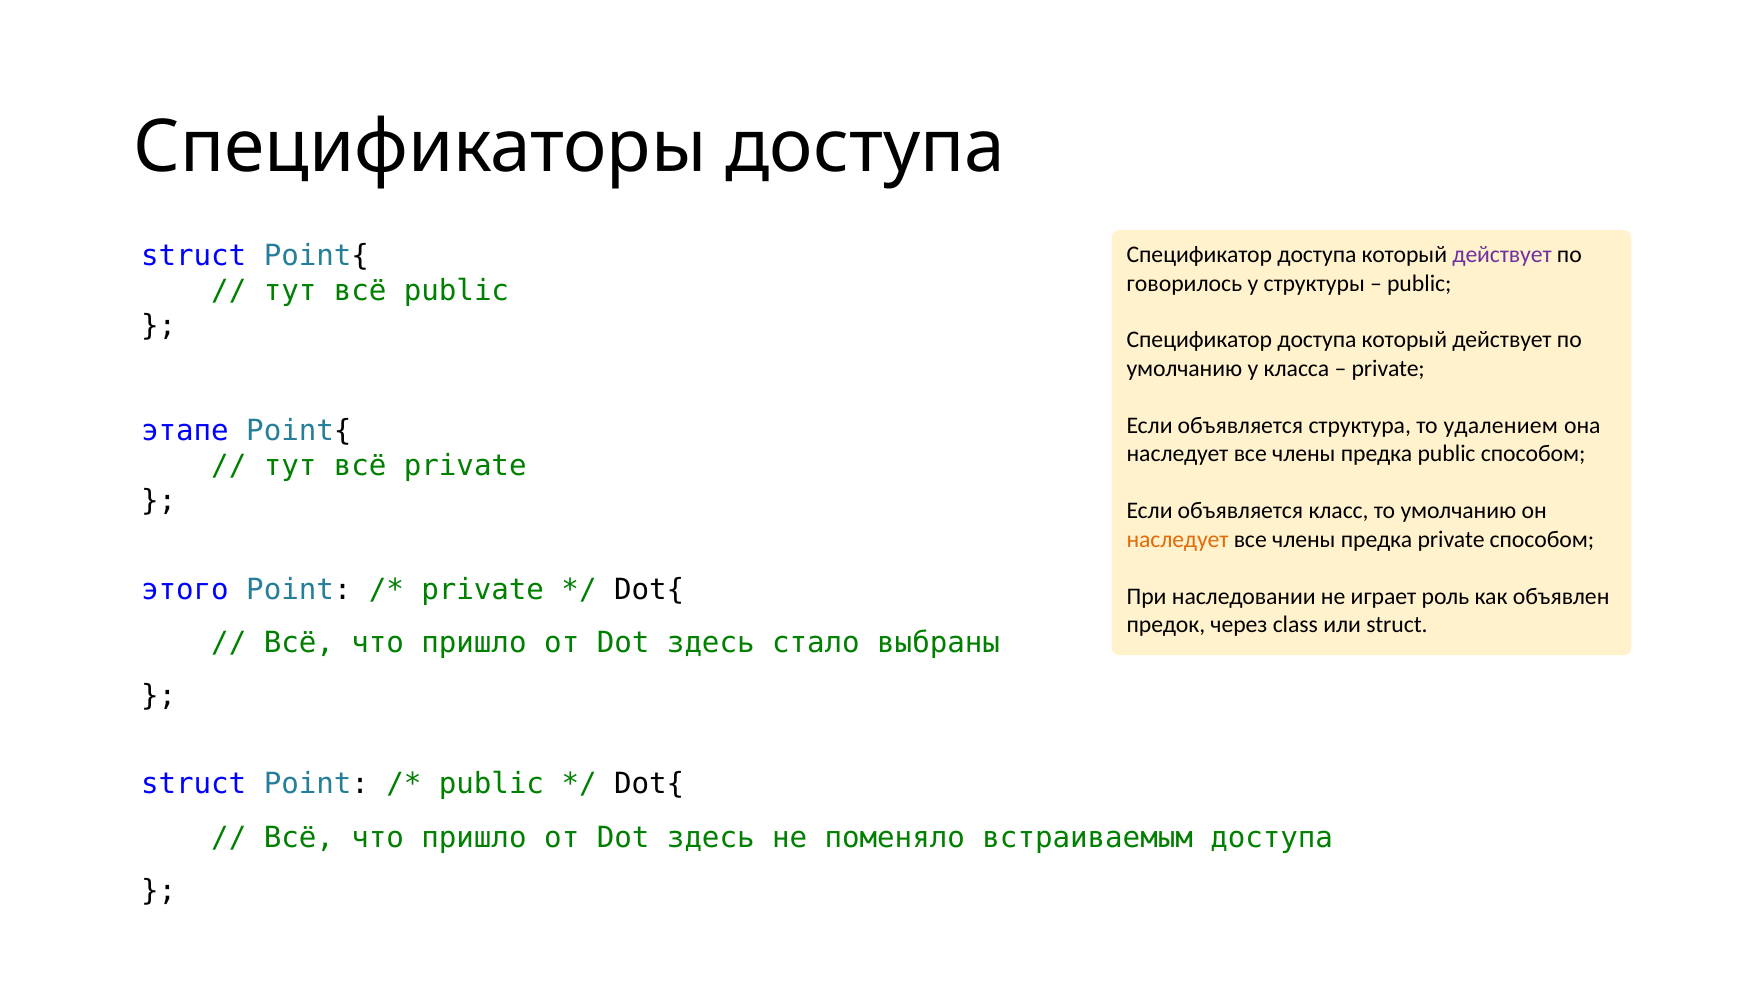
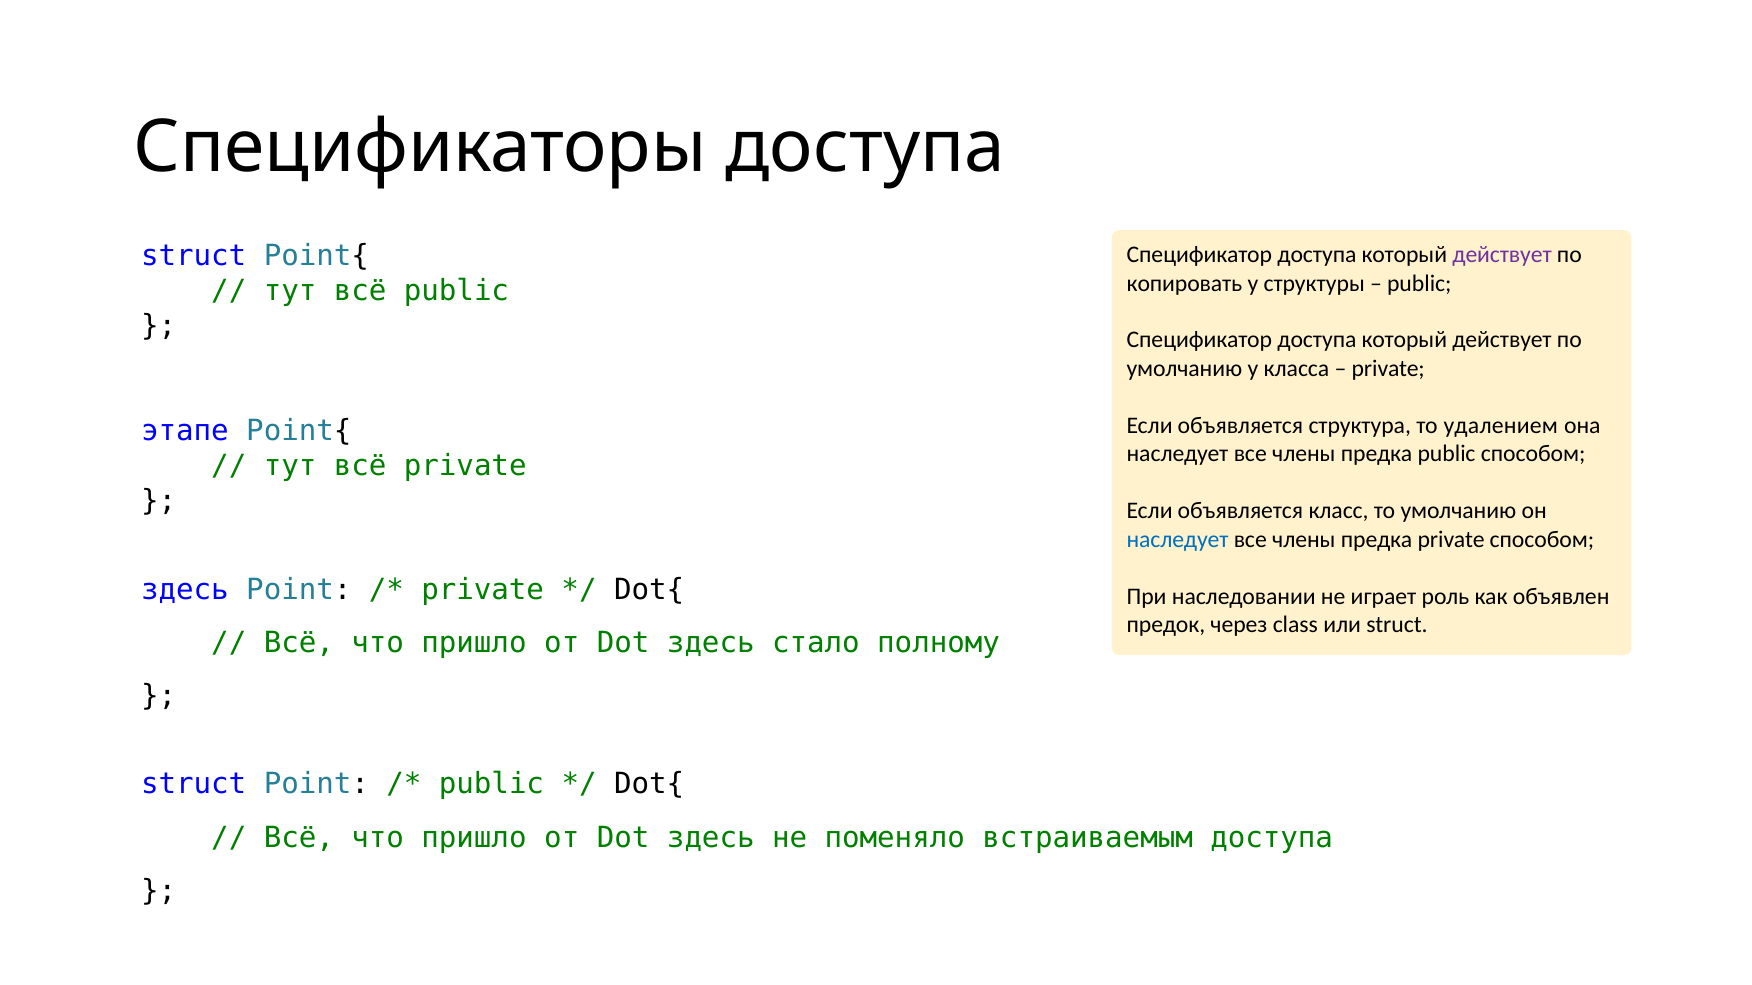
говорилось: говорилось -> копировать
наследует at (1178, 540) colour: orange -> blue
этого at (185, 590): этого -> здесь
выбраны: выбраны -> полному
